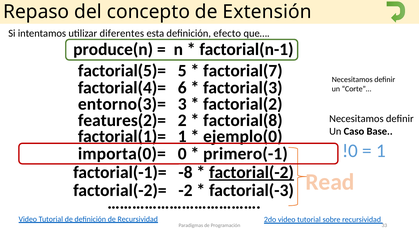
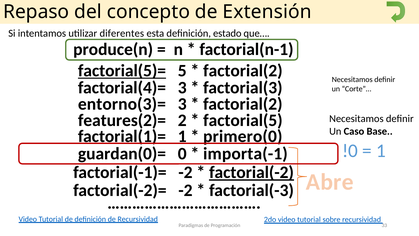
efecto: efecto -> estado
factorial(5)= underline: none -> present
factorial(7 at (243, 71): factorial(7 -> factorial(2
factorial(4)= 6: 6 -> 3
factorial(8: factorial(8 -> factorial(5
ejemplo(0: ejemplo(0 -> primero(0
importa(0)=: importa(0)= -> guardan(0)=
primero(-1: primero(-1 -> importa(-1
factorial(-1)= -8: -8 -> -2
Read: Read -> Abre
